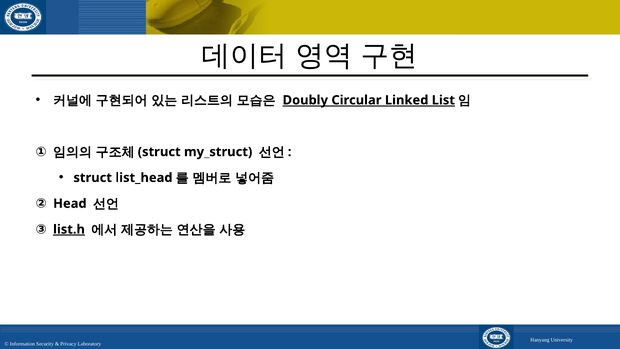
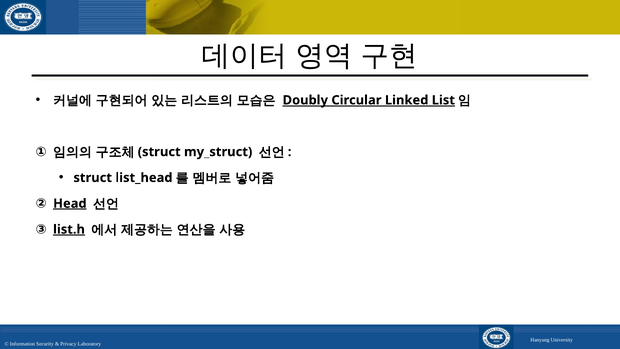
Head underline: none -> present
